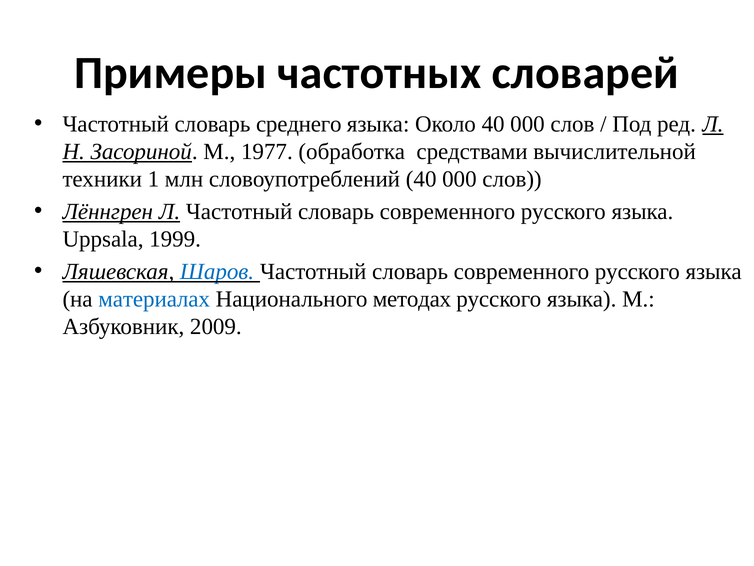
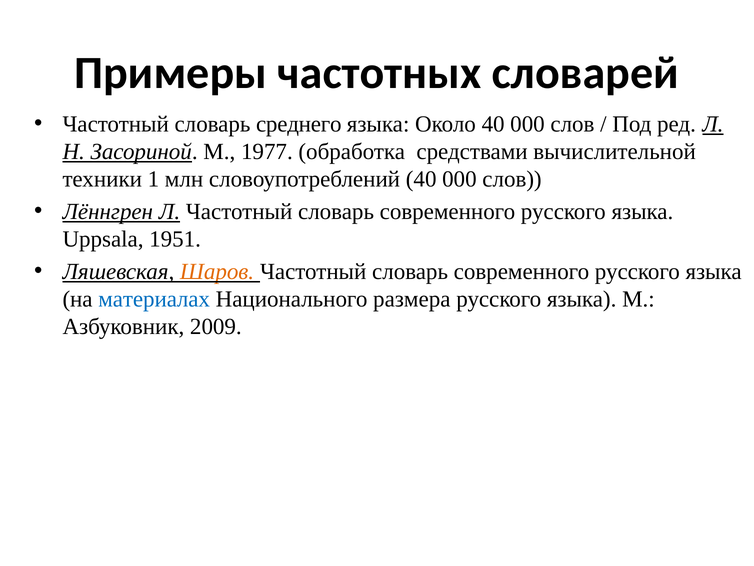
1999: 1999 -> 1951
Шаров colour: blue -> orange
методах: методах -> размера
